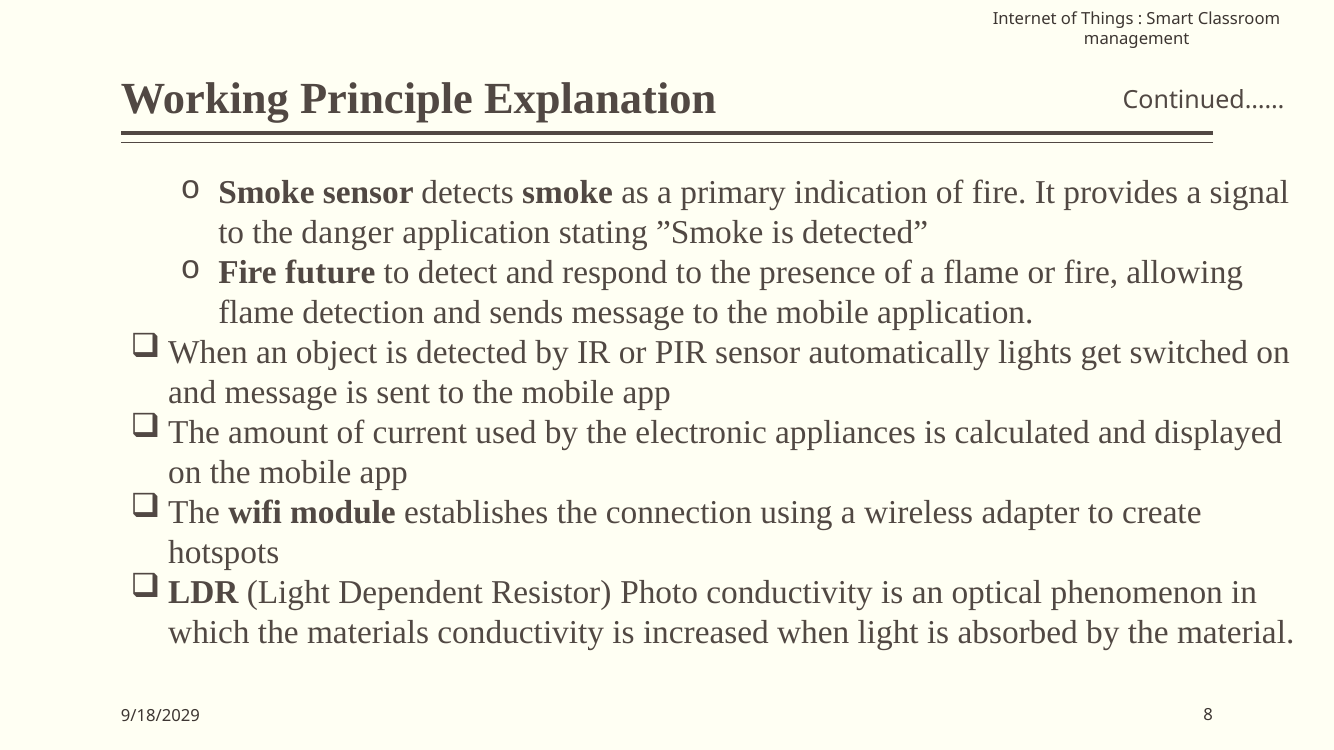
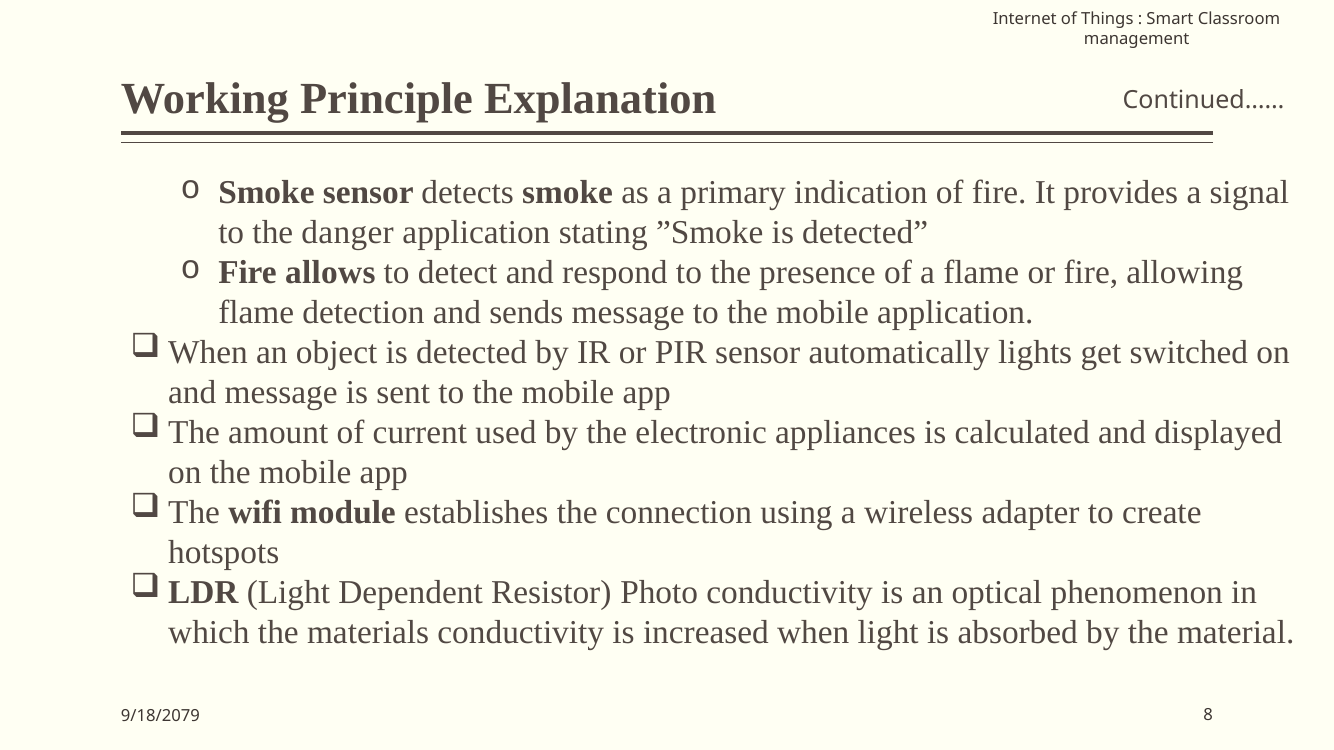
future: future -> allows
9/18/2029: 9/18/2029 -> 9/18/2079
